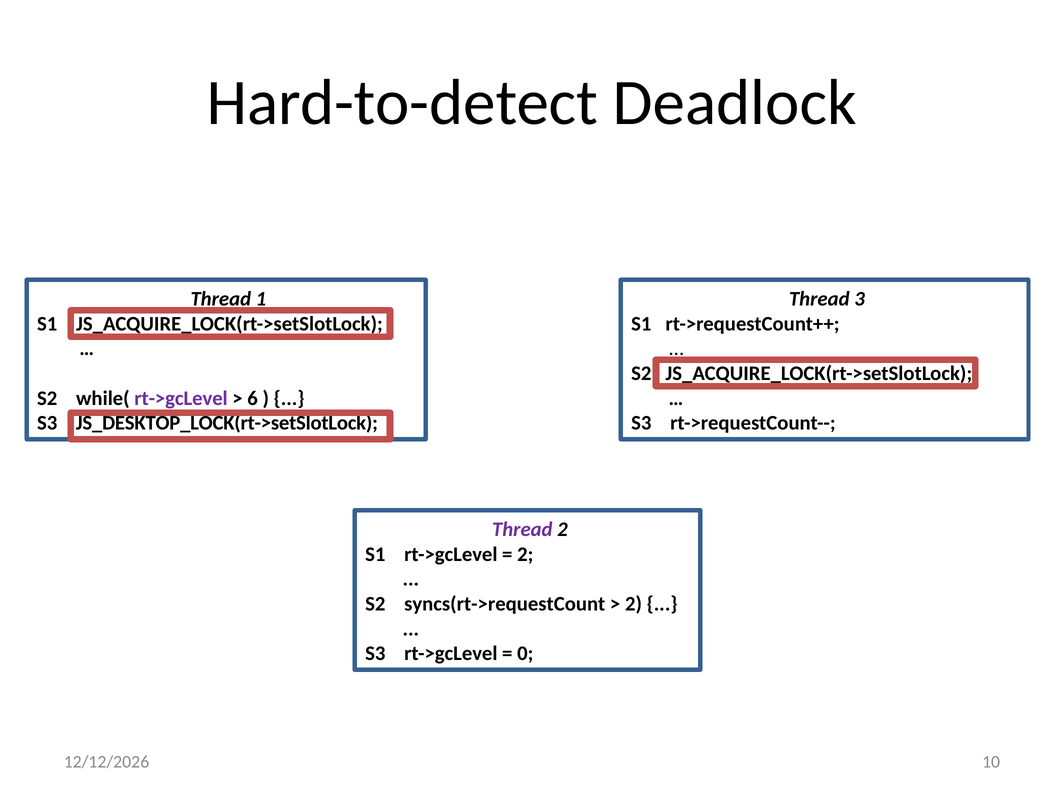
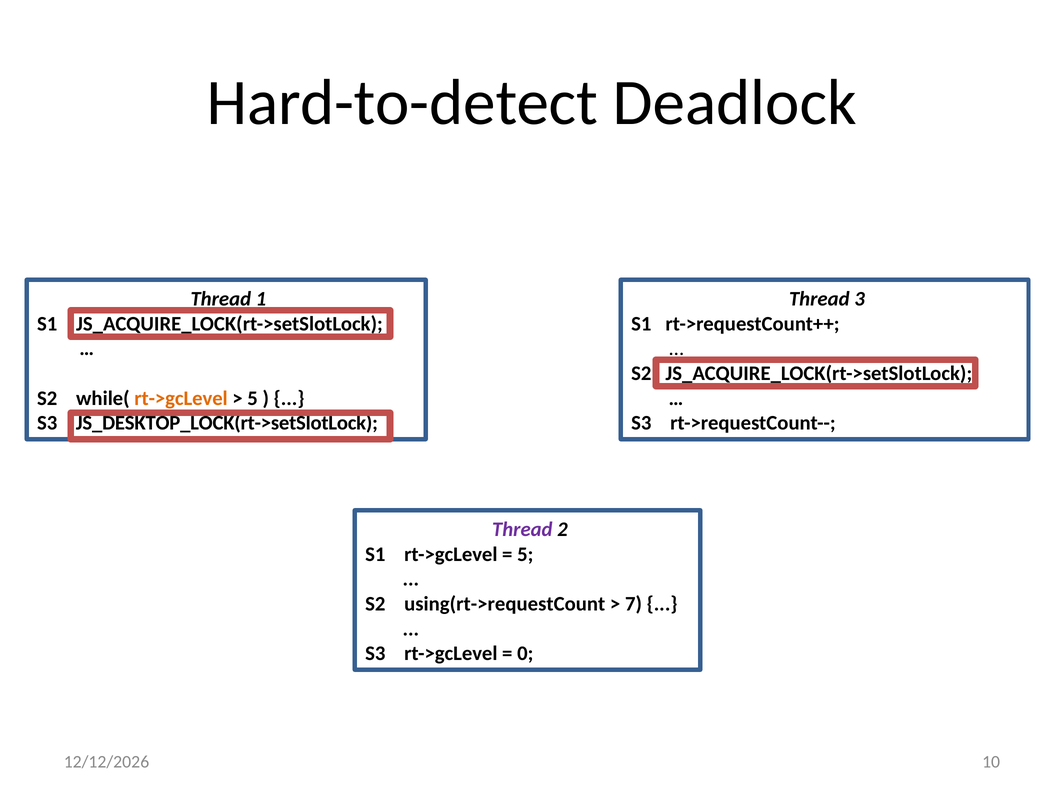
rt->gcLevel at (181, 398) colour: purple -> orange
6 at (253, 398): 6 -> 5
2 at (525, 554): 2 -> 5
syncs(rt->requestCount: syncs(rt->requestCount -> using(rt->requestCount
2 at (633, 604): 2 -> 7
